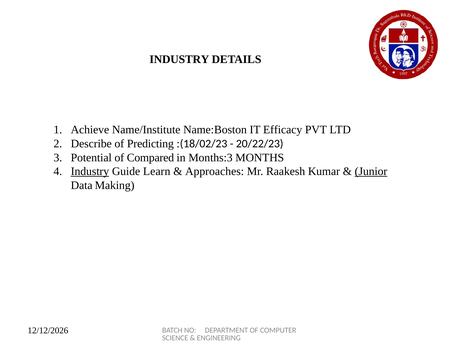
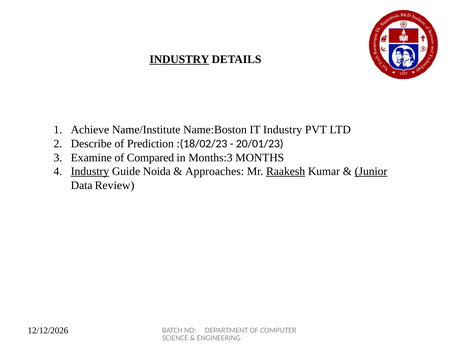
INDUSTRY at (179, 59) underline: none -> present
IT Efficacy: Efficacy -> Industry
Predicting: Predicting -> Prediction
20/22/23: 20/22/23 -> 20/01/23
Potential: Potential -> Examine
Learn: Learn -> Noida
Raakesh underline: none -> present
Making: Making -> Review
